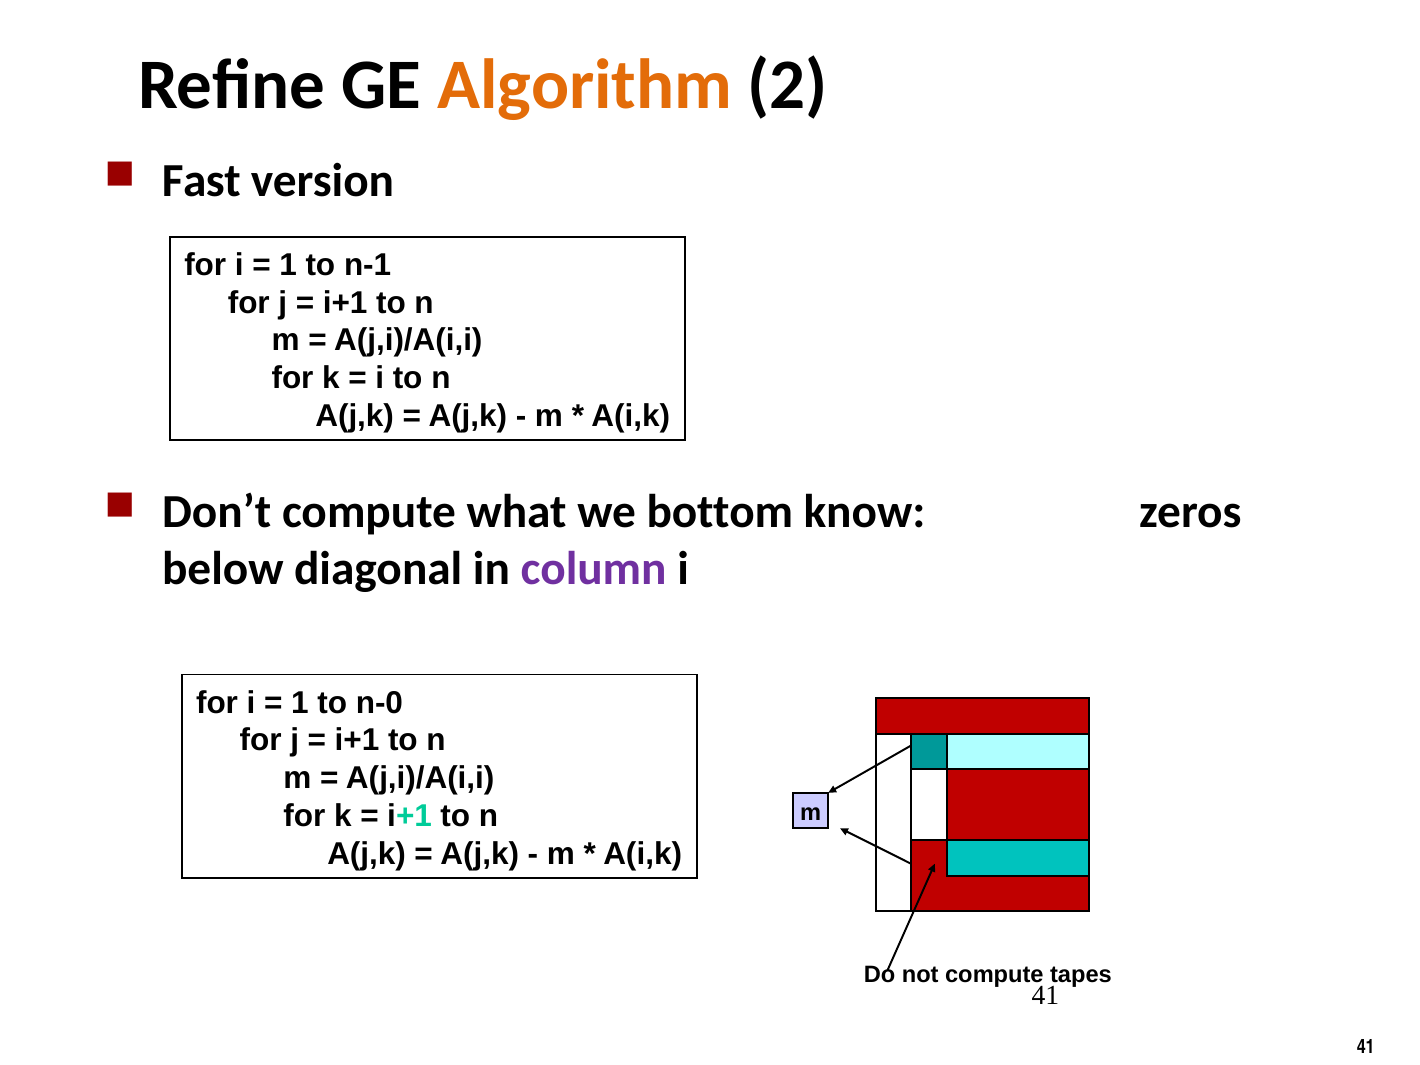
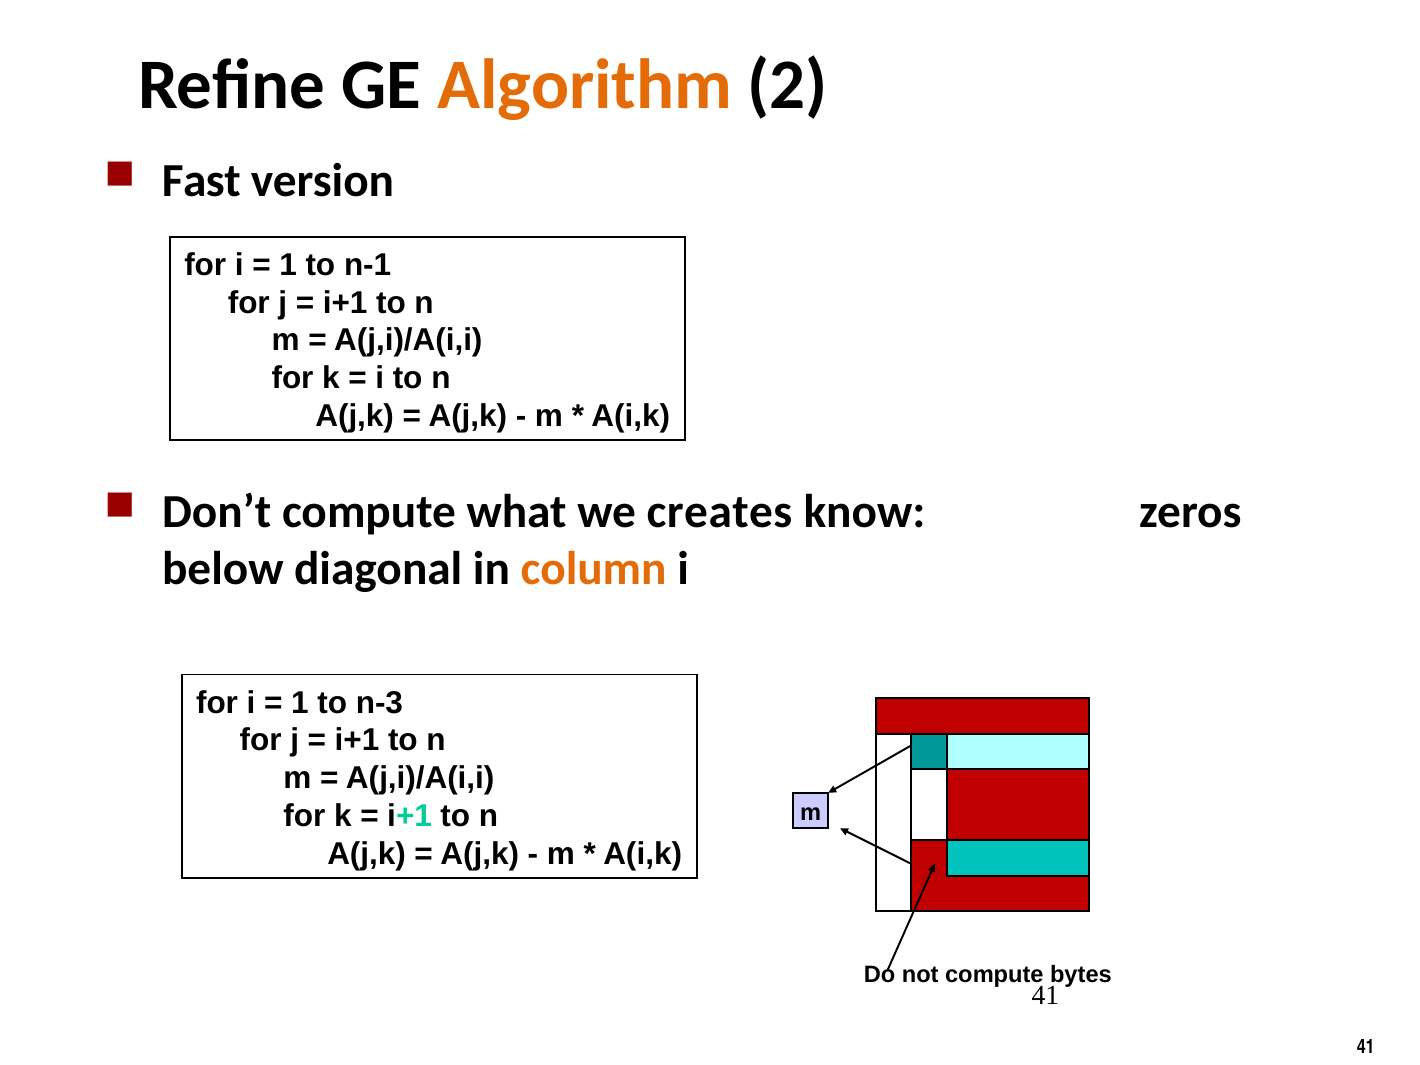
bottom: bottom -> creates
column colour: purple -> orange
n-0: n-0 -> n-3
tapes: tapes -> bytes
